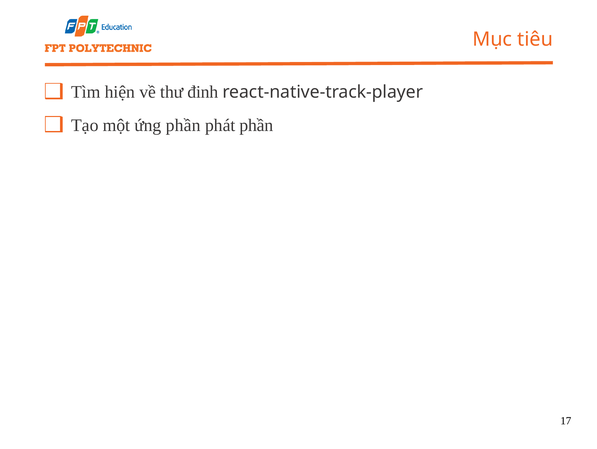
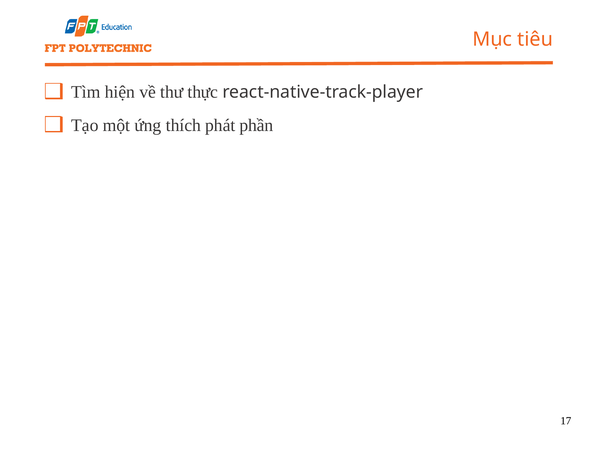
đinh: đinh -> thực
ứng phần: phần -> thích
